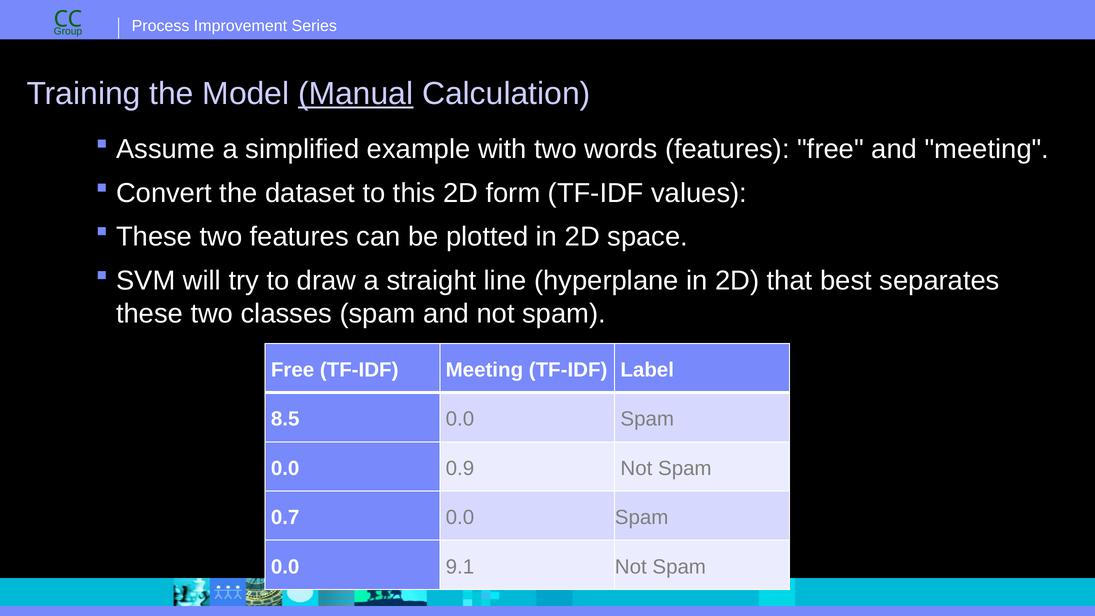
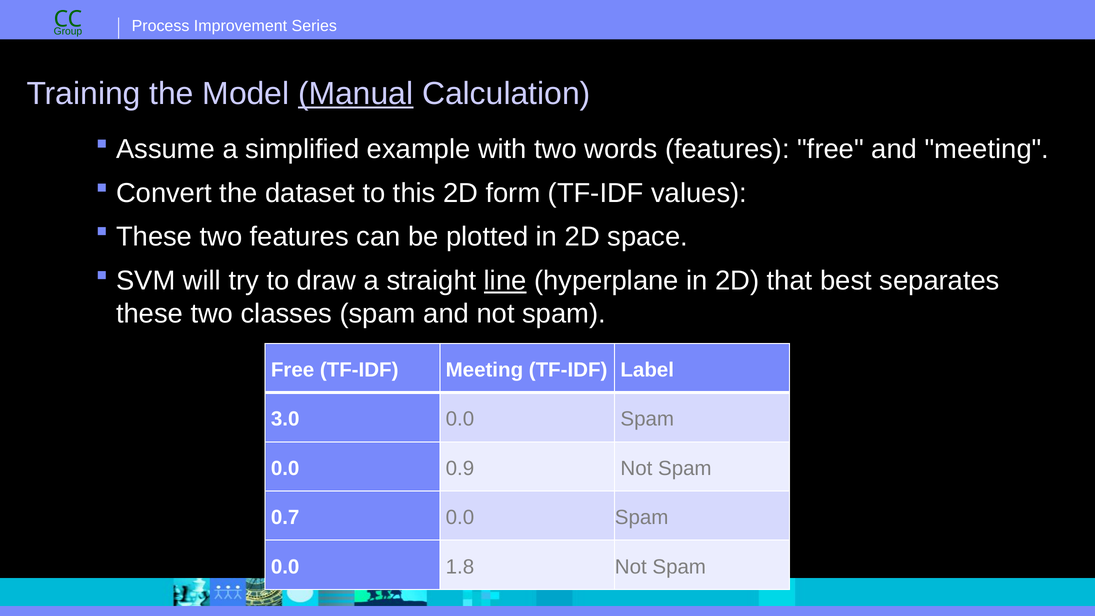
line underline: none -> present
8.5: 8.5 -> 3.0
9.1: 9.1 -> 1.8
